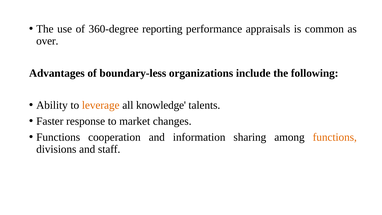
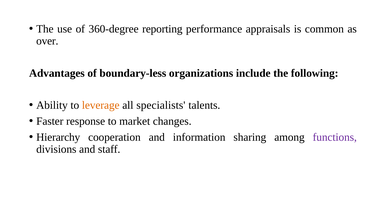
knowledge: knowledge -> specialists
Functions at (58, 137): Functions -> Hierarchy
functions at (335, 137) colour: orange -> purple
